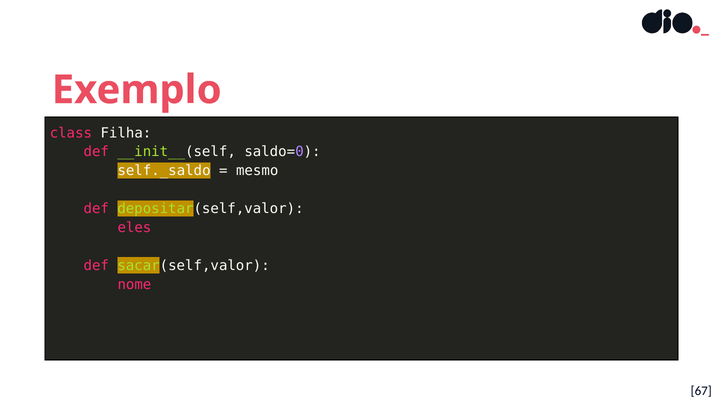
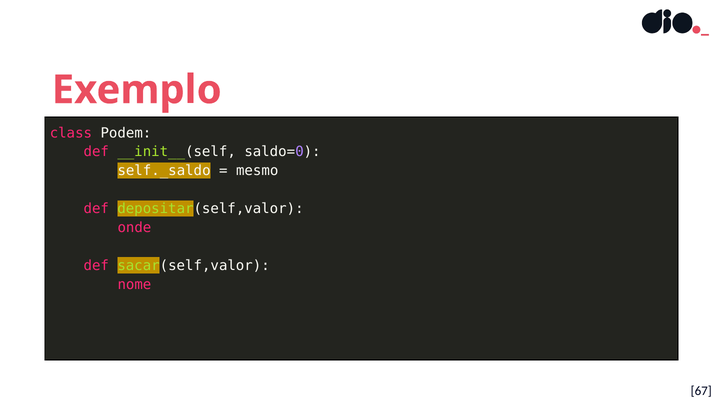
Filha: Filha -> Podem
eles: eles -> onde
